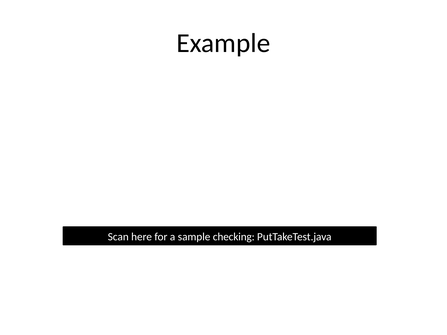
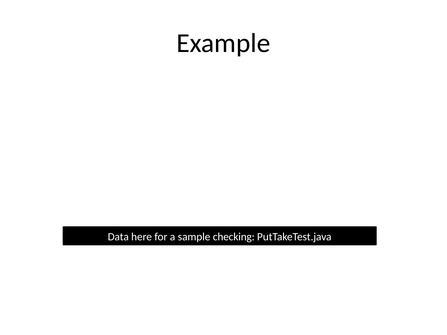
Scan: Scan -> Data
